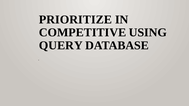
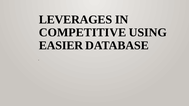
PRIORITIZE: PRIORITIZE -> LEVERAGES
QUERY: QUERY -> EASIER
